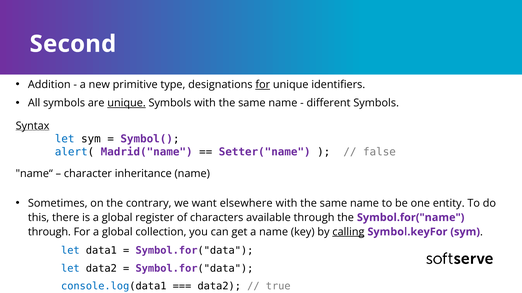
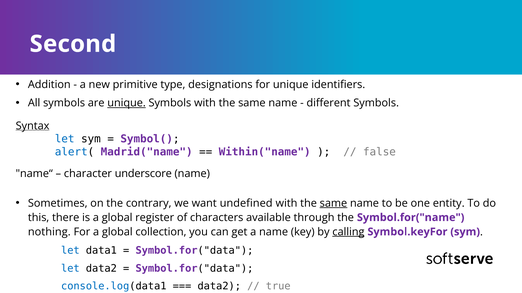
for at (263, 85) underline: present -> none
Setter("name: Setter("name -> Within("name
inheritance: inheritance -> underscore
elsewhere: elsewhere -> undefined
same at (333, 204) underline: none -> present
through at (49, 232): through -> nothing
